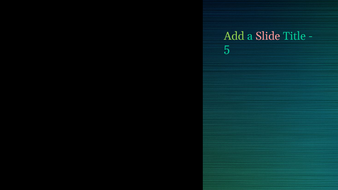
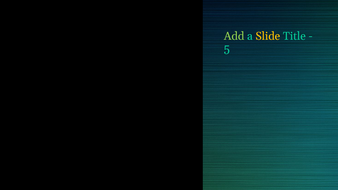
Slide colour: pink -> yellow
